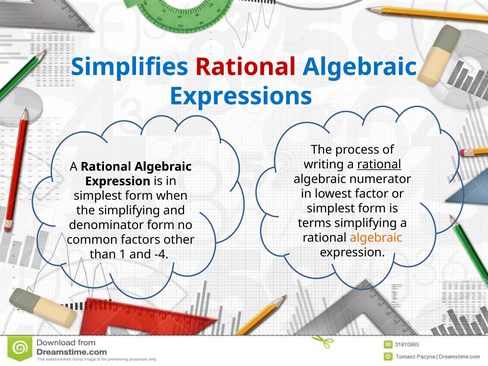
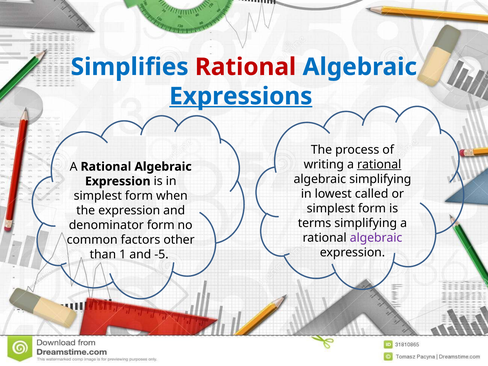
Expressions underline: none -> present
algebraic numerator: numerator -> simplifying
factor: factor -> called
the simplifying: simplifying -> expression
algebraic at (376, 238) colour: orange -> purple
-4: -4 -> -5
